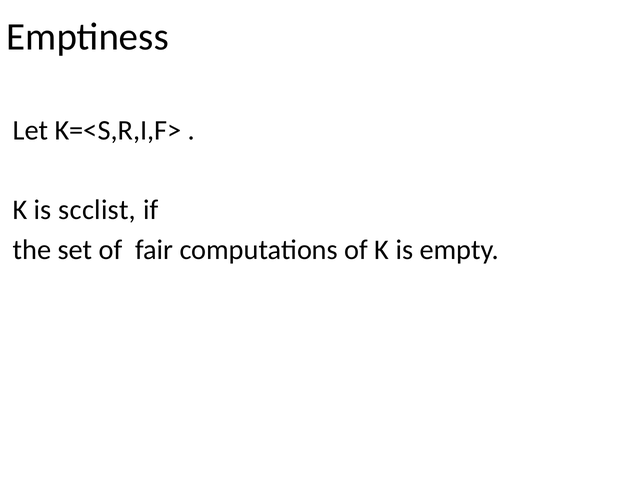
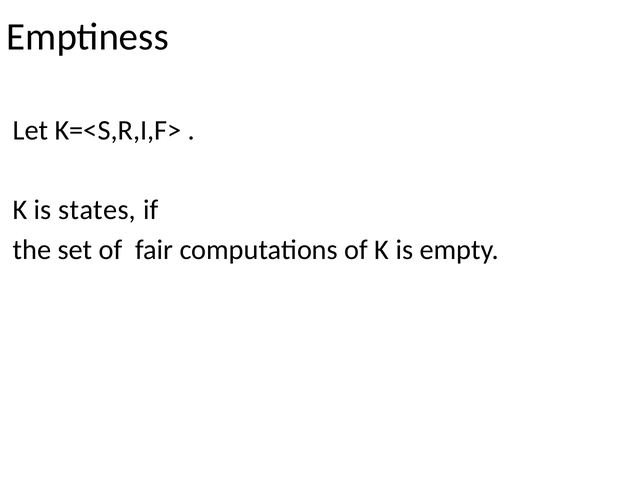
scclist: scclist -> states
